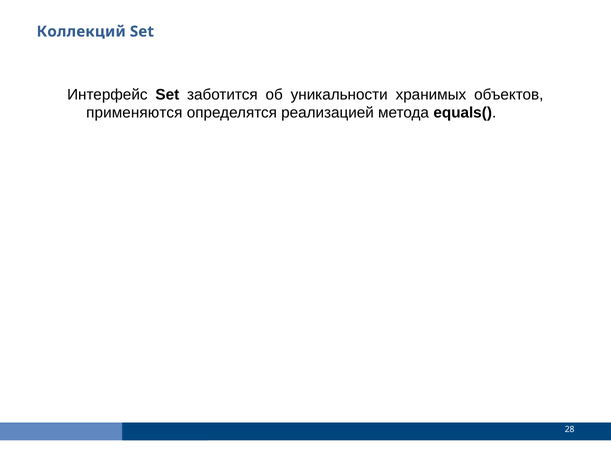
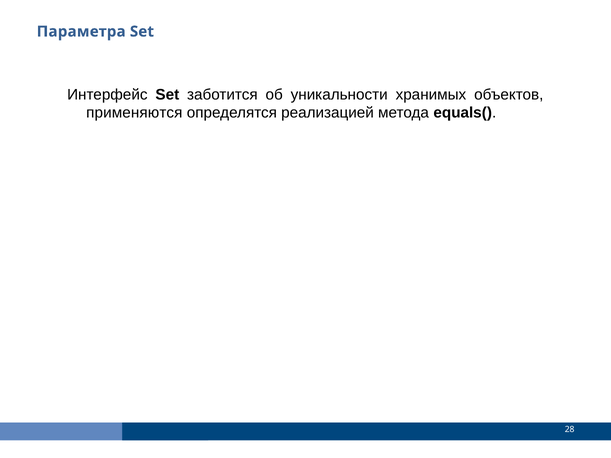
Коллекций: Коллекций -> Параметра
